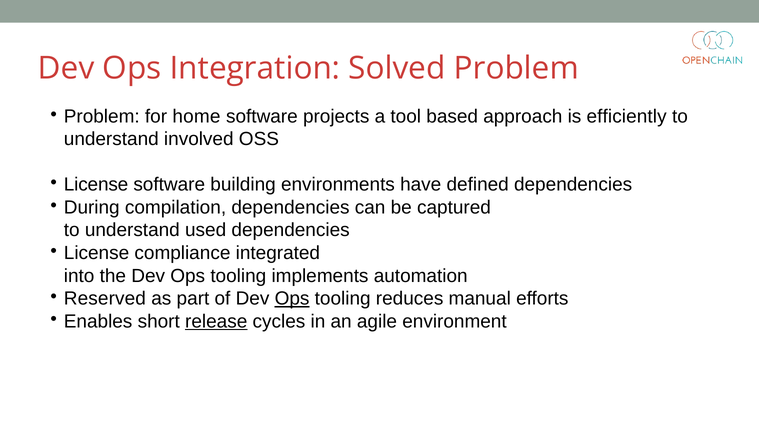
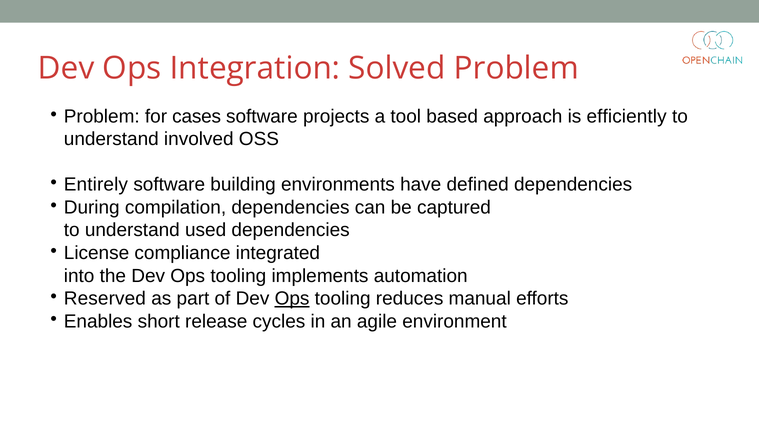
home: home -> cases
License at (96, 185): License -> Entirely
release underline: present -> none
